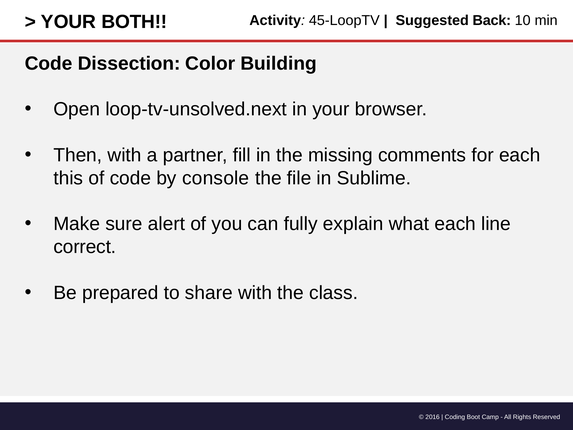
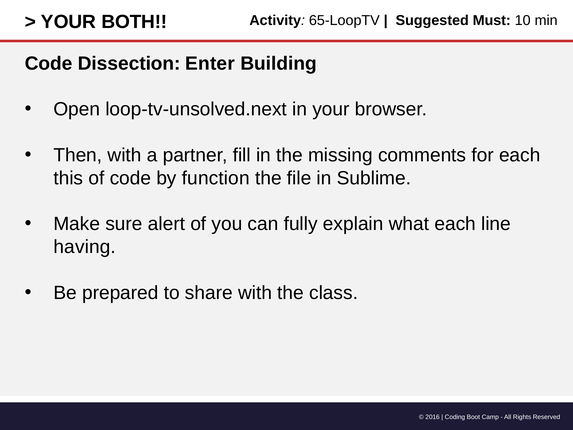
45-LoopTV: 45-LoopTV -> 65-LoopTV
Back: Back -> Must
Color: Color -> Enter
console: console -> function
correct: correct -> having
